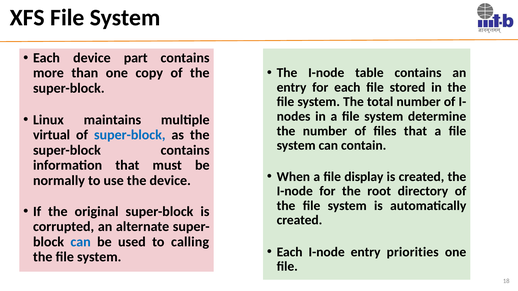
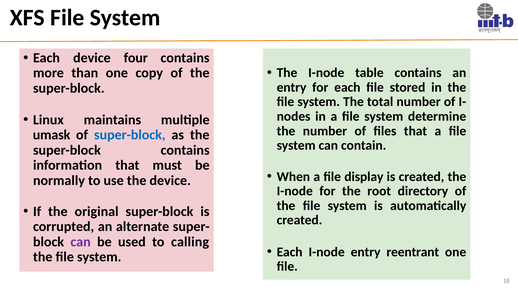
part: part -> four
virtual: virtual -> umask
can at (81, 242) colour: blue -> purple
priorities: priorities -> reentrant
